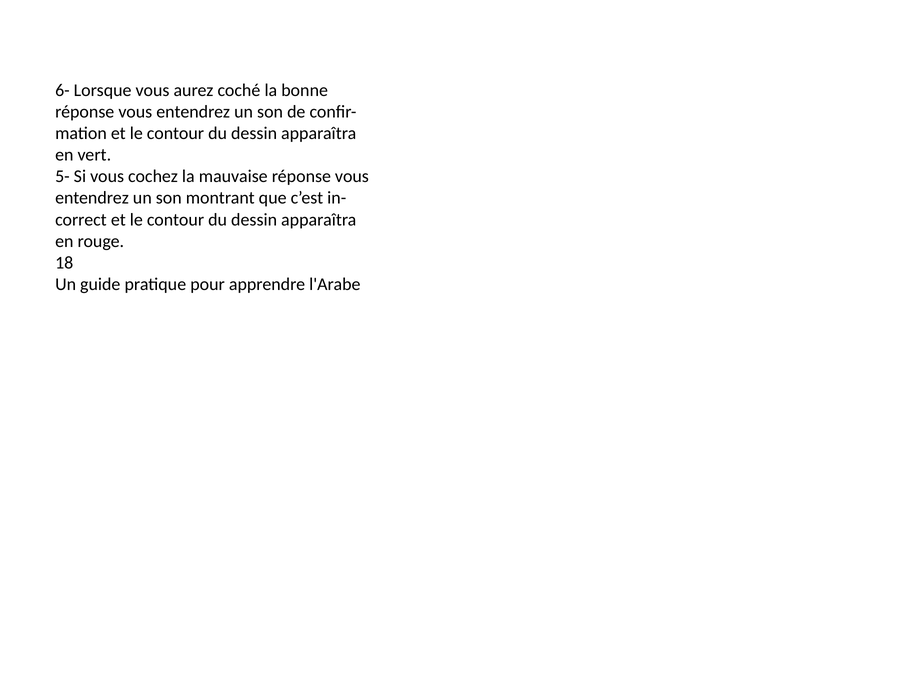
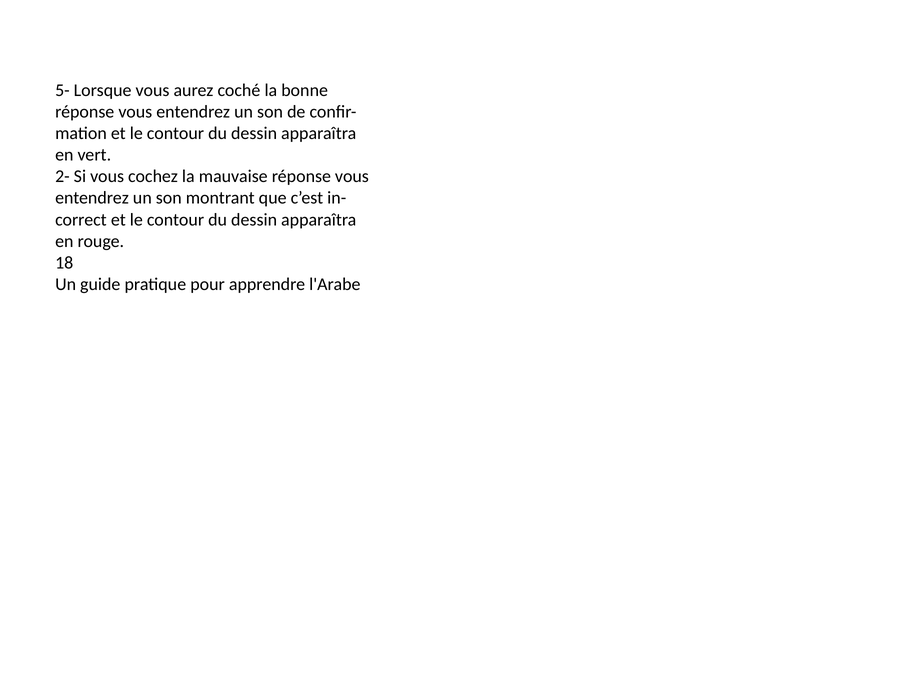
6-: 6- -> 5-
5-: 5- -> 2-
